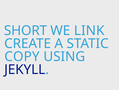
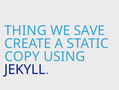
SHORT: SHORT -> THING
LINK: LINK -> SAVE
